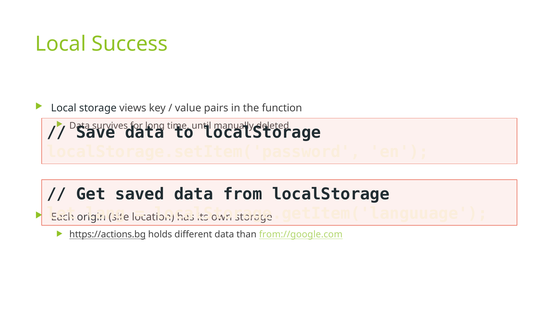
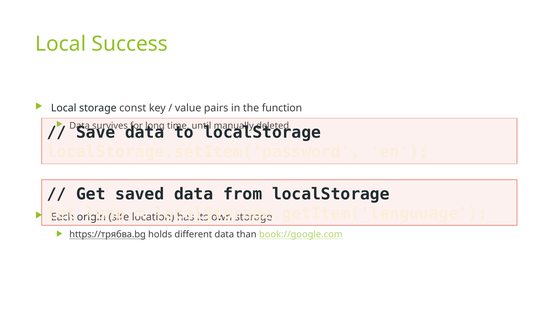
views: views -> const
https://actions.bg: https://actions.bg -> https://трябва.bg
from://google.com: from://google.com -> book://google.com
